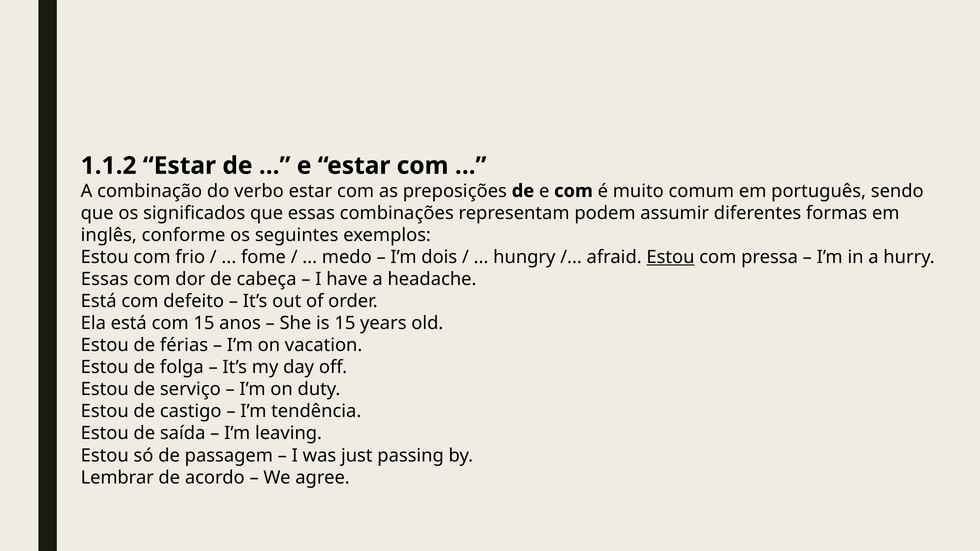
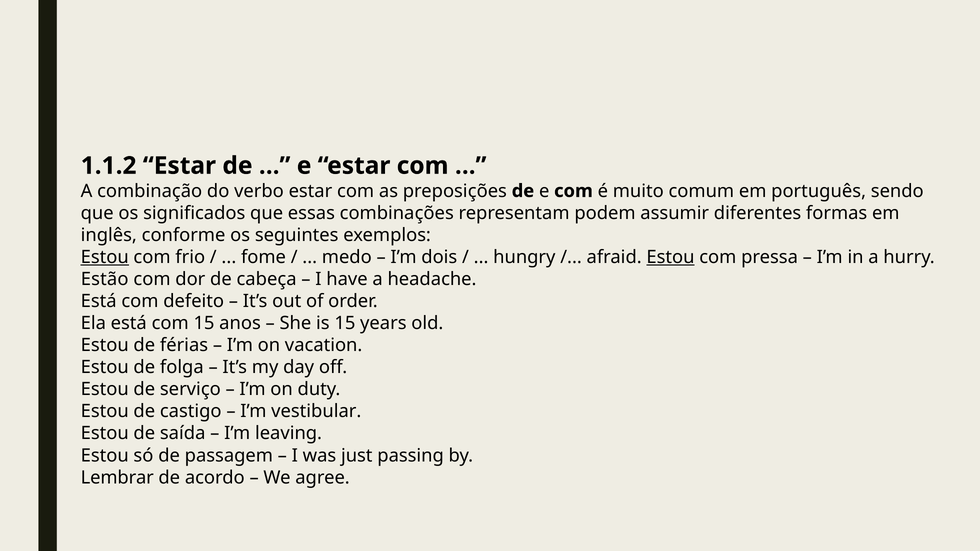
Estou at (105, 257) underline: none -> present
Essas at (105, 279): Essas -> Estão
tendência: tendência -> vestibular
